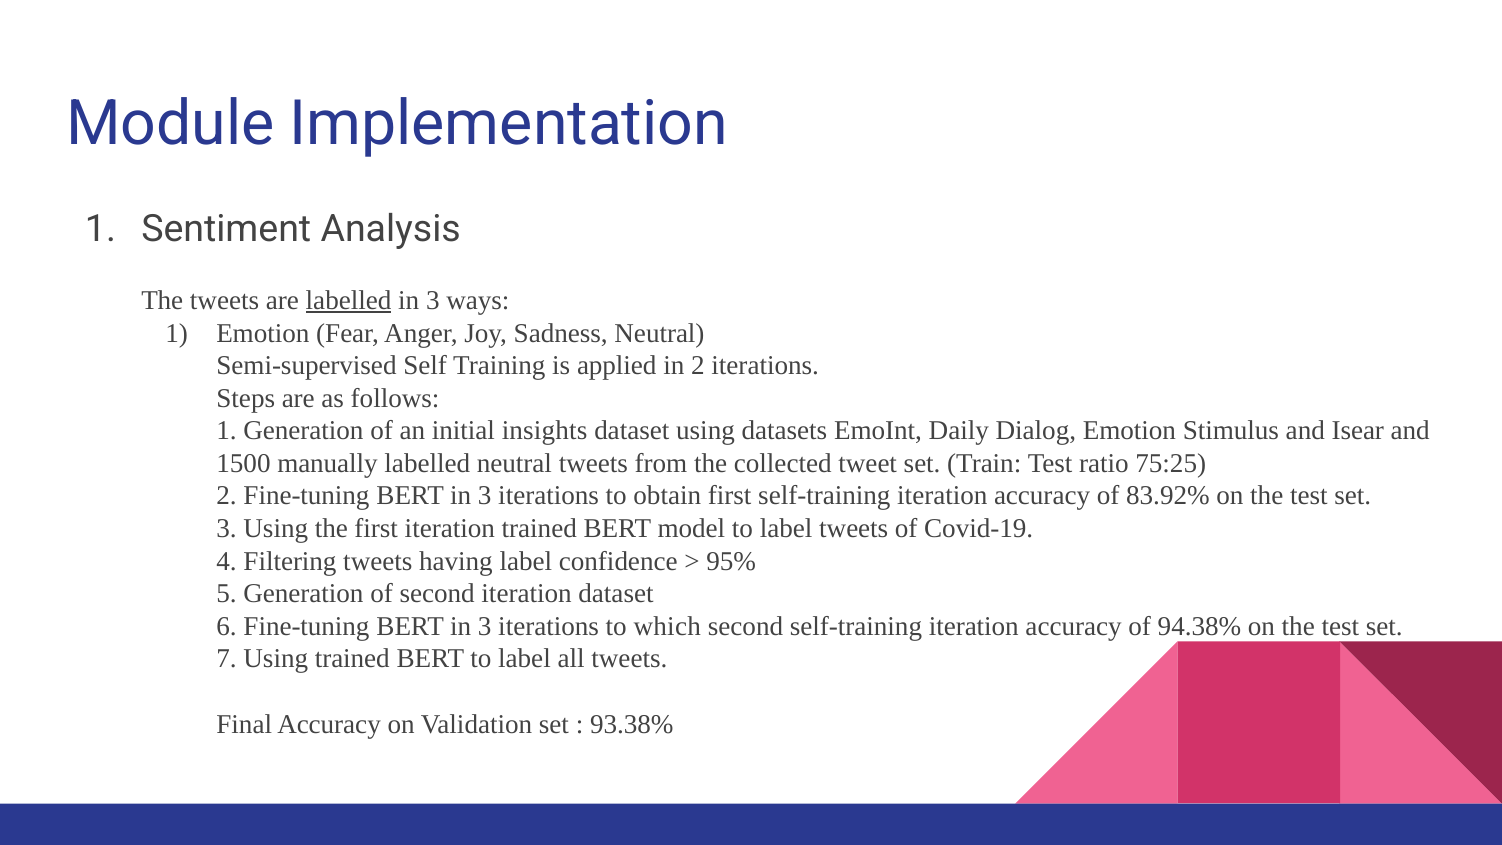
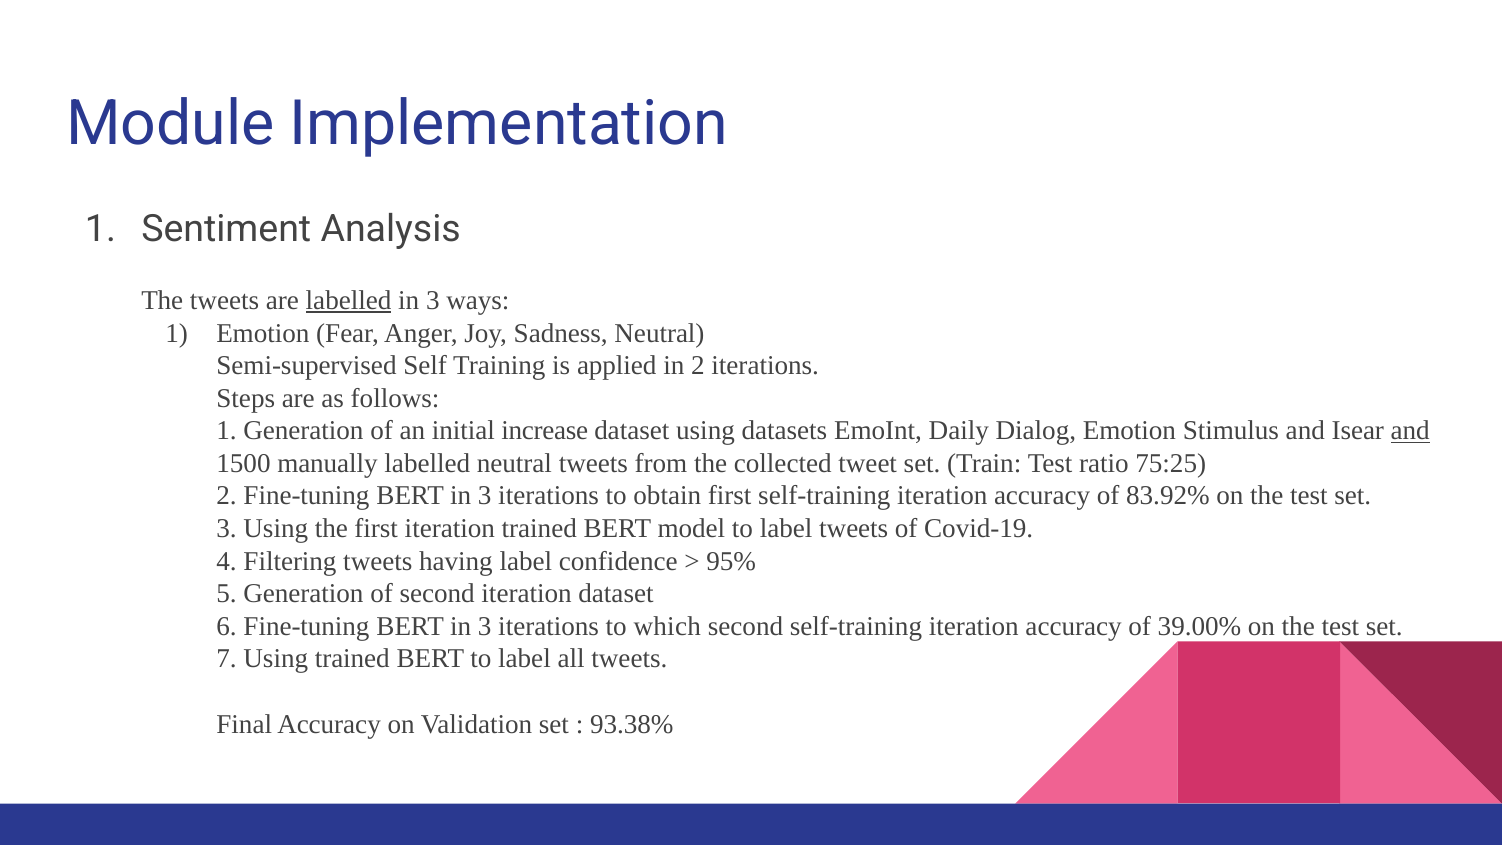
insights: insights -> increase
and at (1410, 431) underline: none -> present
94.38%: 94.38% -> 39.00%
